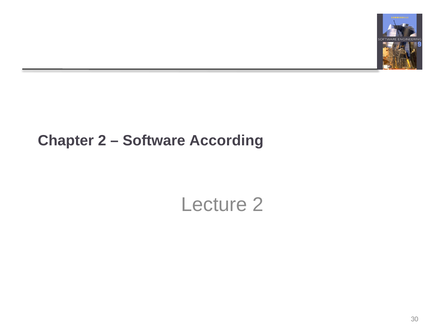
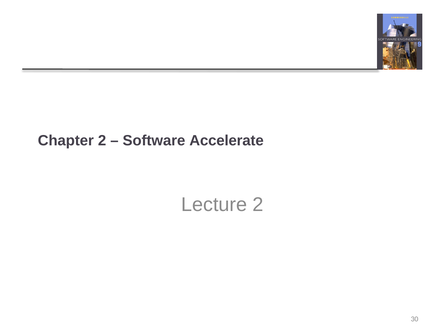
According: According -> Accelerate
